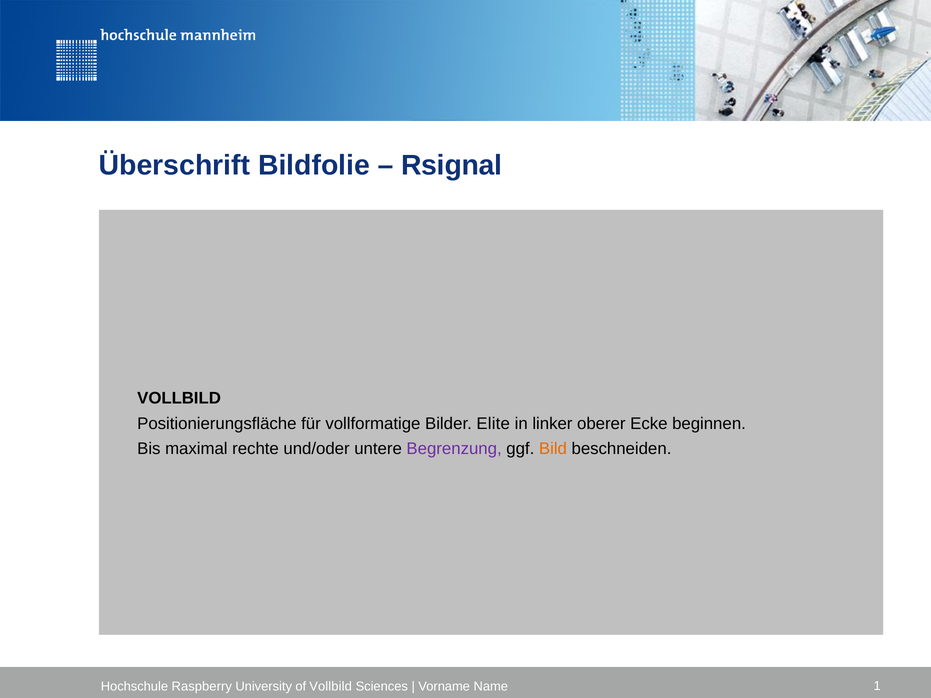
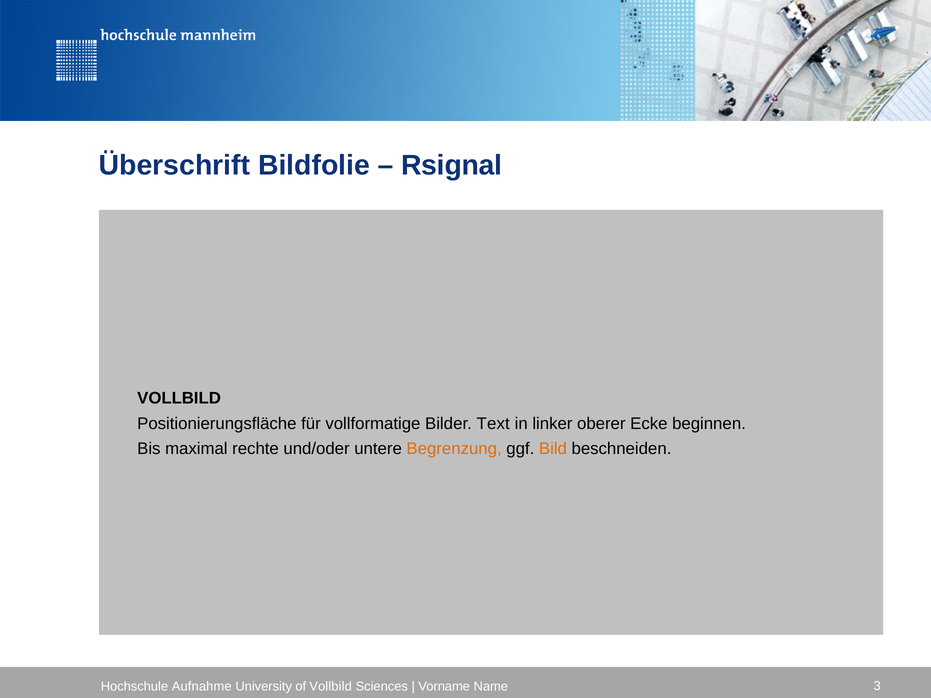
Elite: Elite -> Text
Begrenzung colour: purple -> orange
Raspberry: Raspberry -> Aufnahme
1: 1 -> 3
